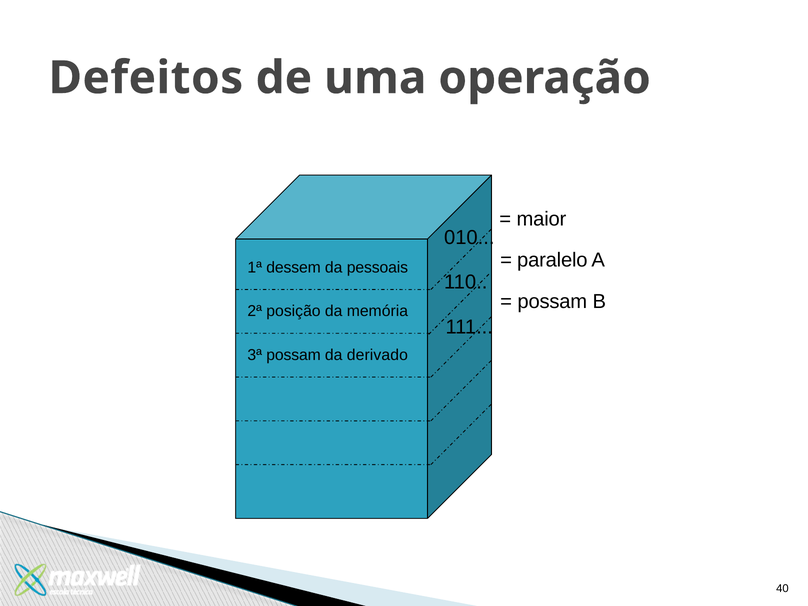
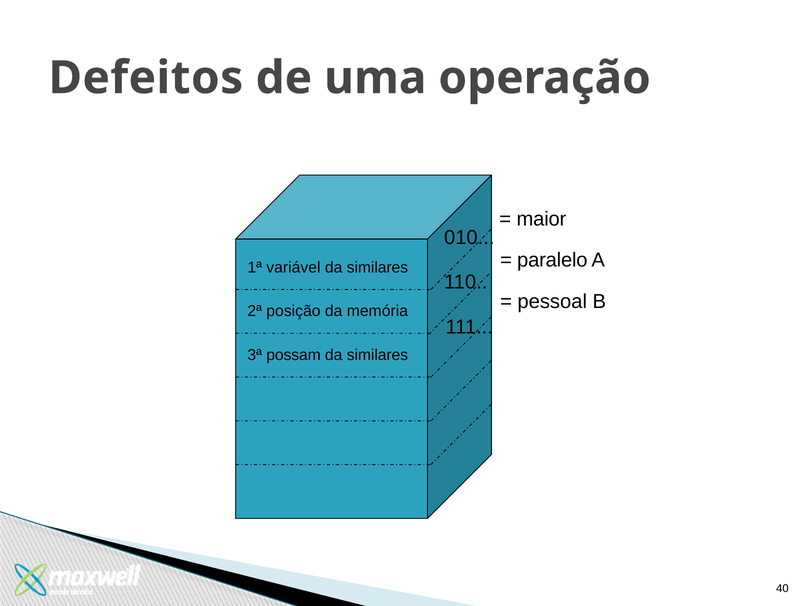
dessem: dessem -> variável
pessoais at (377, 267): pessoais -> similares
possam at (552, 301): possam -> pessoal
derivado at (377, 355): derivado -> similares
